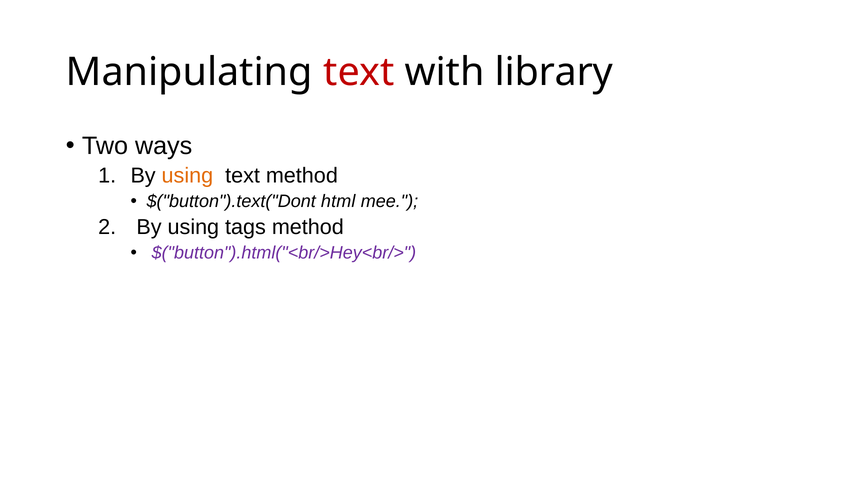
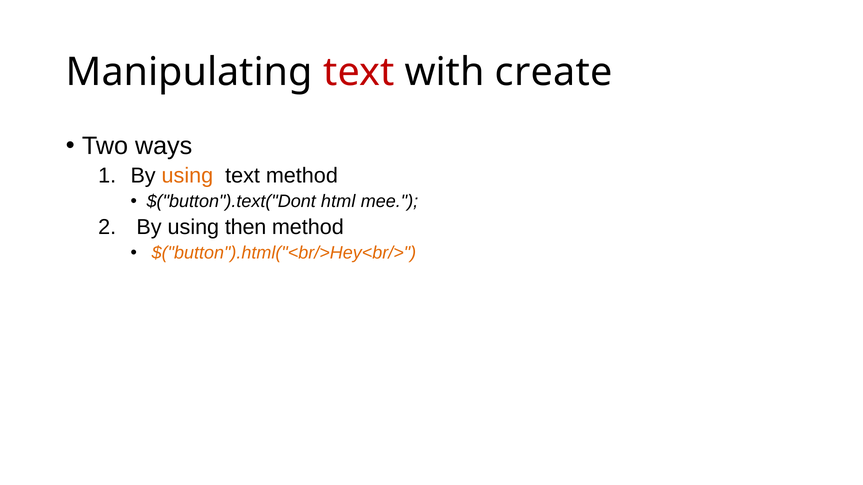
library: library -> create
tags: tags -> then
$("button").html("<br/>Hey<br/> colour: purple -> orange
